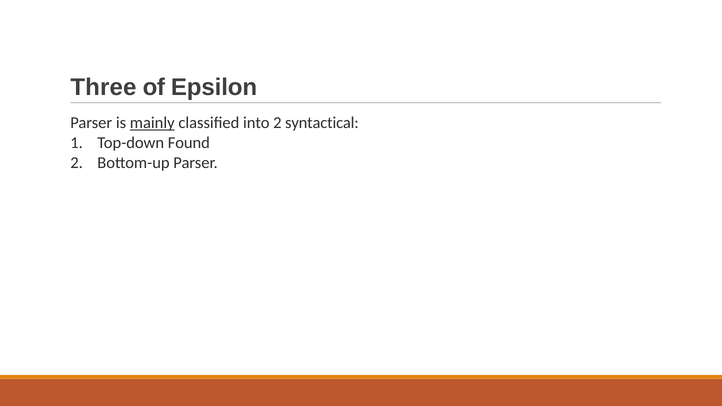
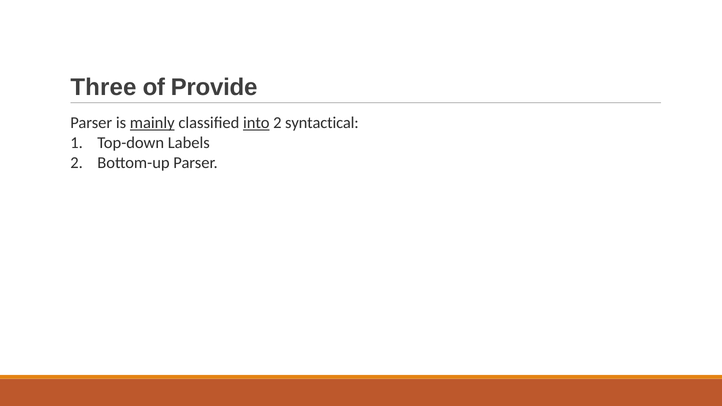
Epsilon: Epsilon -> Provide
into underline: none -> present
Found: Found -> Labels
